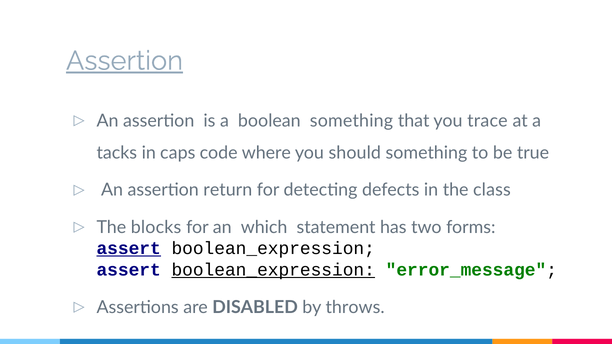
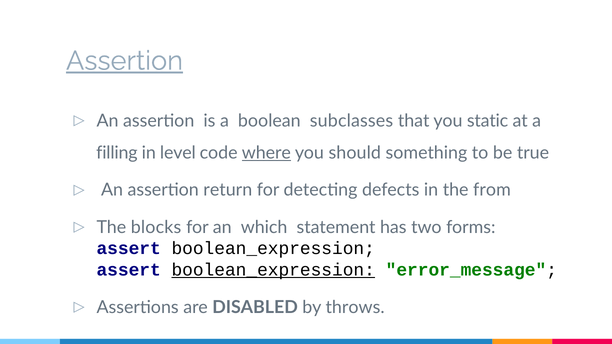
boolean something: something -> subclasses
trace: trace -> static
tacks: tacks -> filling
caps: caps -> level
where underline: none -> present
class: class -> from
assert at (129, 249) underline: present -> none
